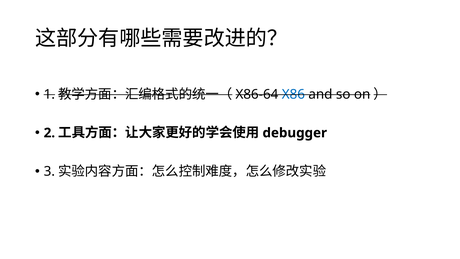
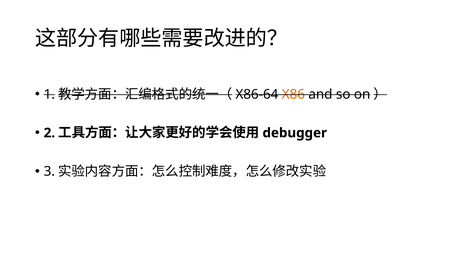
X86 colour: blue -> orange
